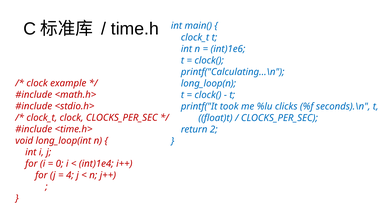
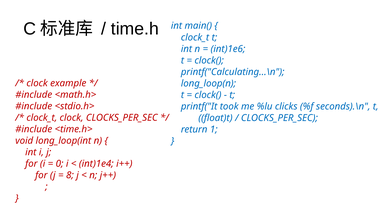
2: 2 -> 1
4: 4 -> 8
